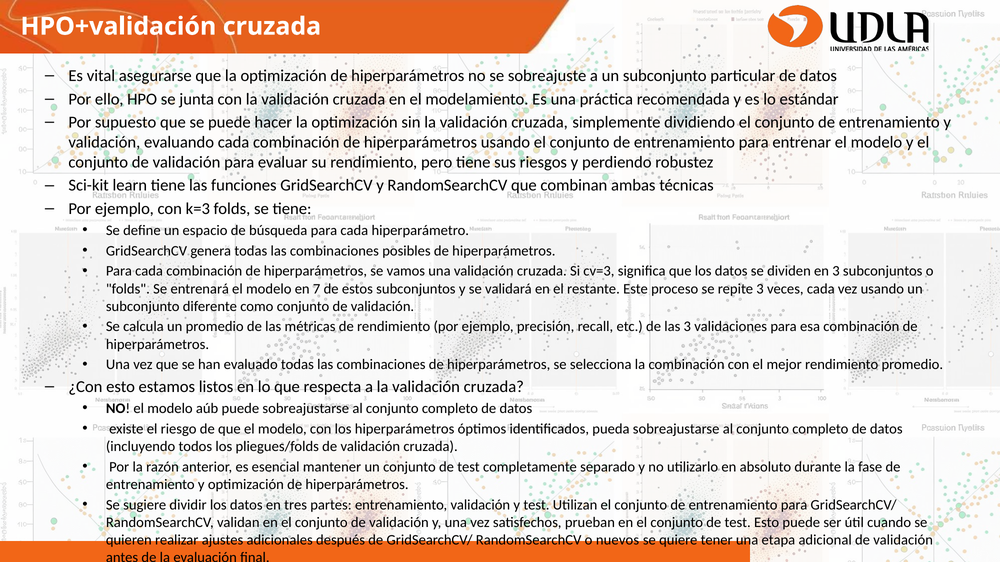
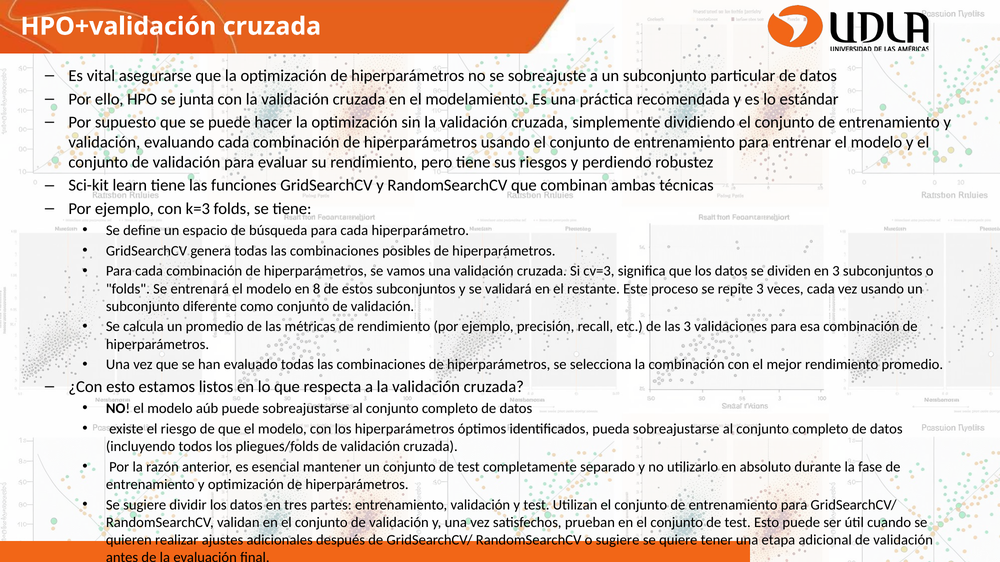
7: 7 -> 8
o nuevos: nuevos -> sugiere
